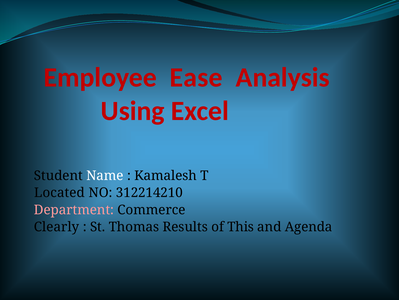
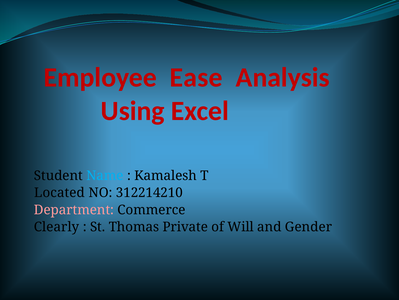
Name colour: white -> light blue
Results: Results -> Private
This: This -> Will
Agenda: Agenda -> Gender
